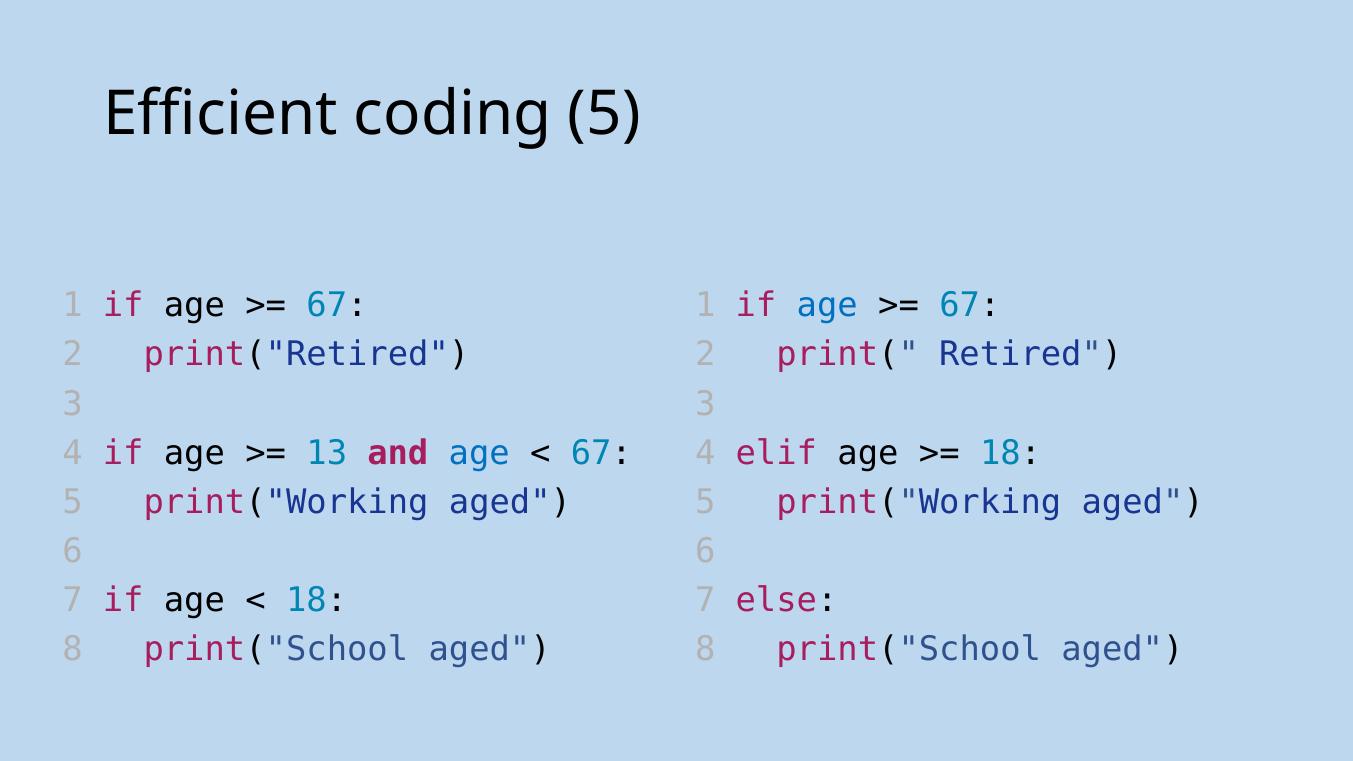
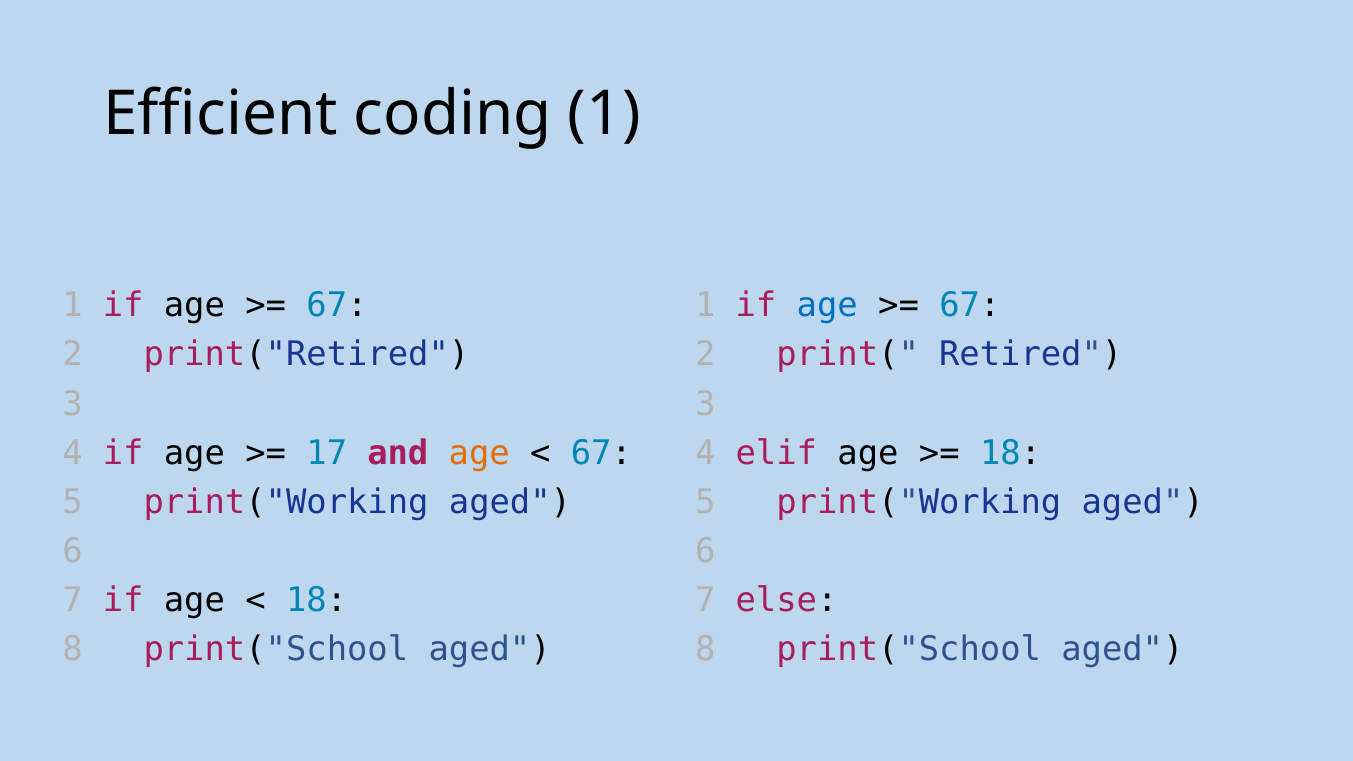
coding 5: 5 -> 1
13: 13 -> 17
age at (479, 453) colour: blue -> orange
